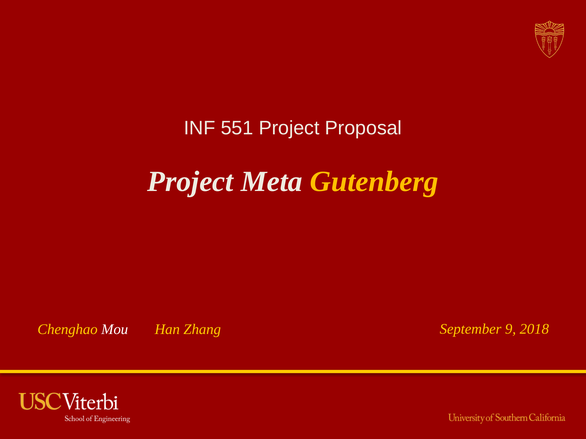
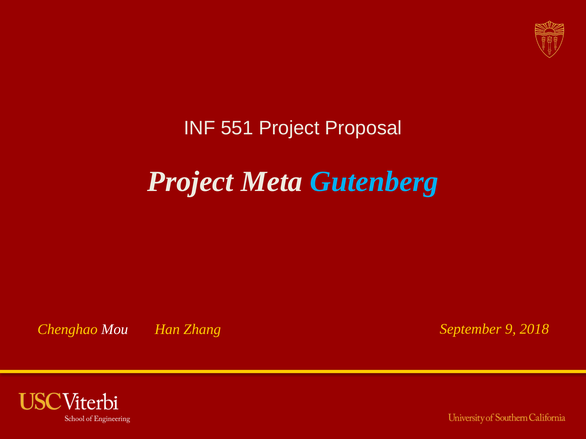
Gutenberg colour: yellow -> light blue
